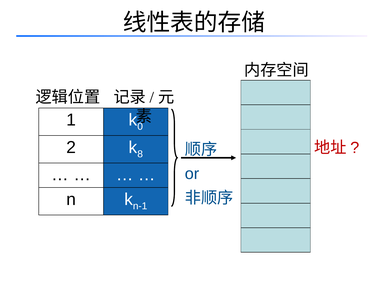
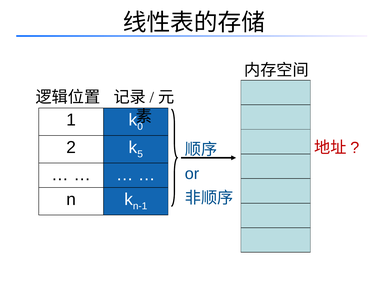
8: 8 -> 5
